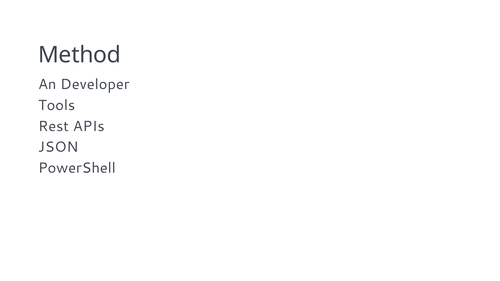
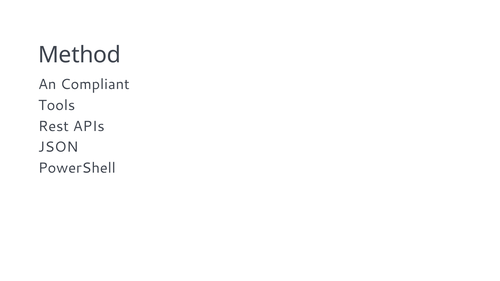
Developer: Developer -> Compliant
